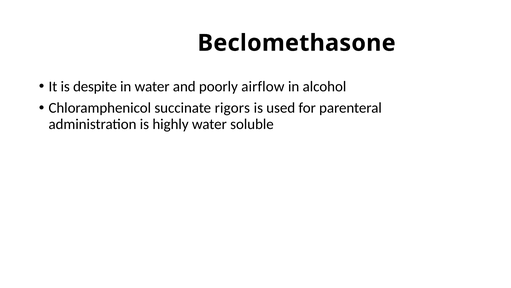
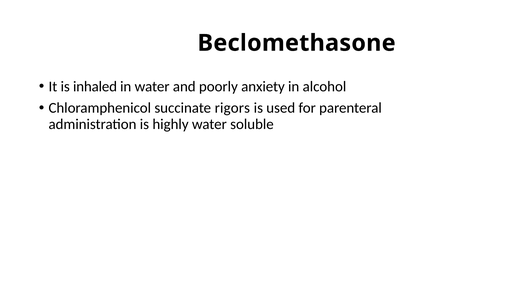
despite: despite -> inhaled
airflow: airflow -> anxiety
